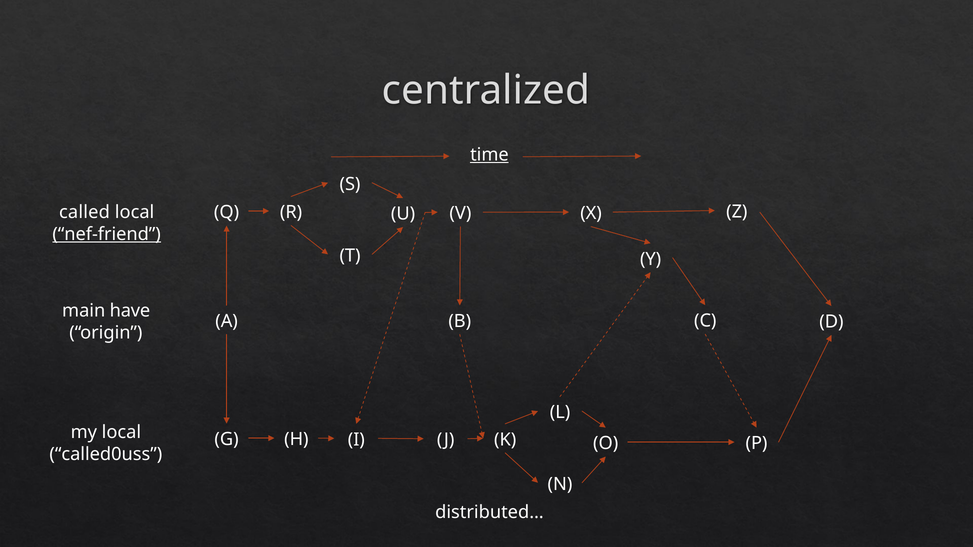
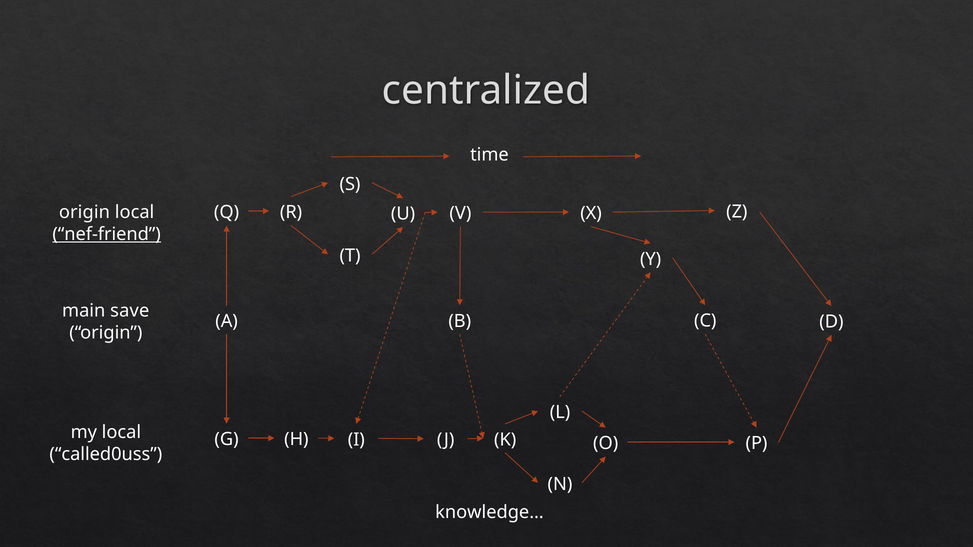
time underline: present -> none
called at (84, 212): called -> origin
have: have -> save
distributed…: distributed… -> knowledge…
